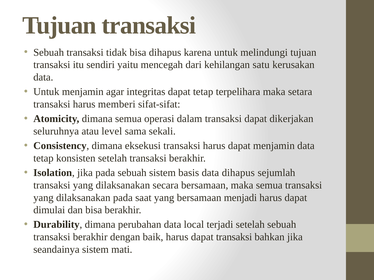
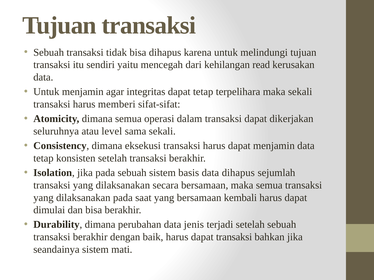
satu: satu -> read
maka setara: setara -> sekali
menjadi: menjadi -> kembali
local: local -> jenis
